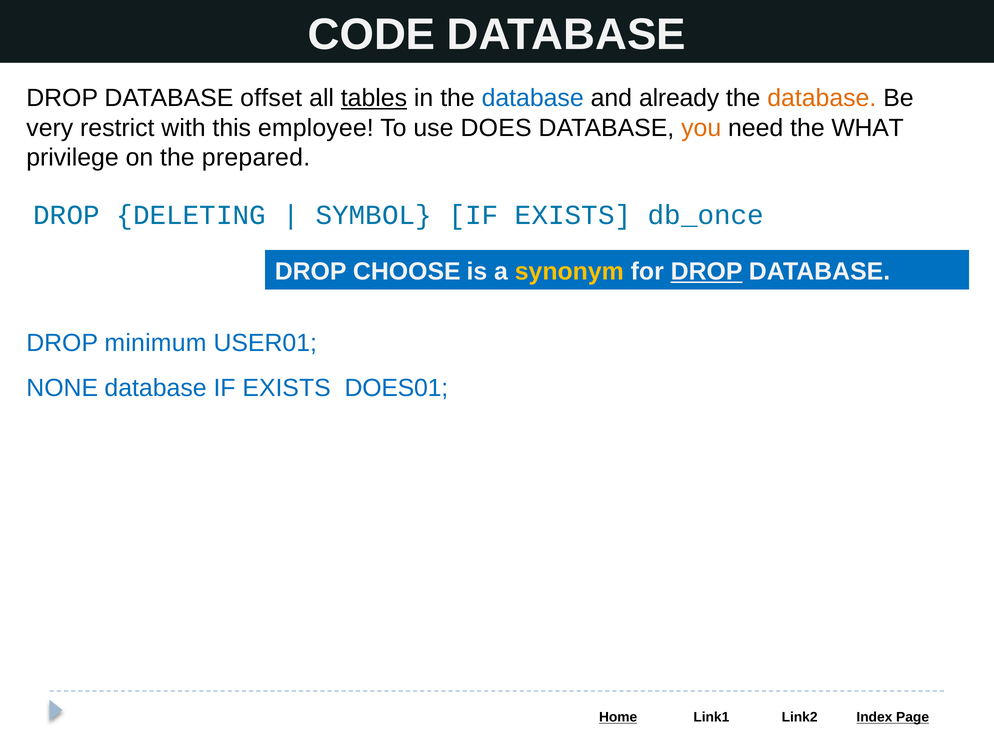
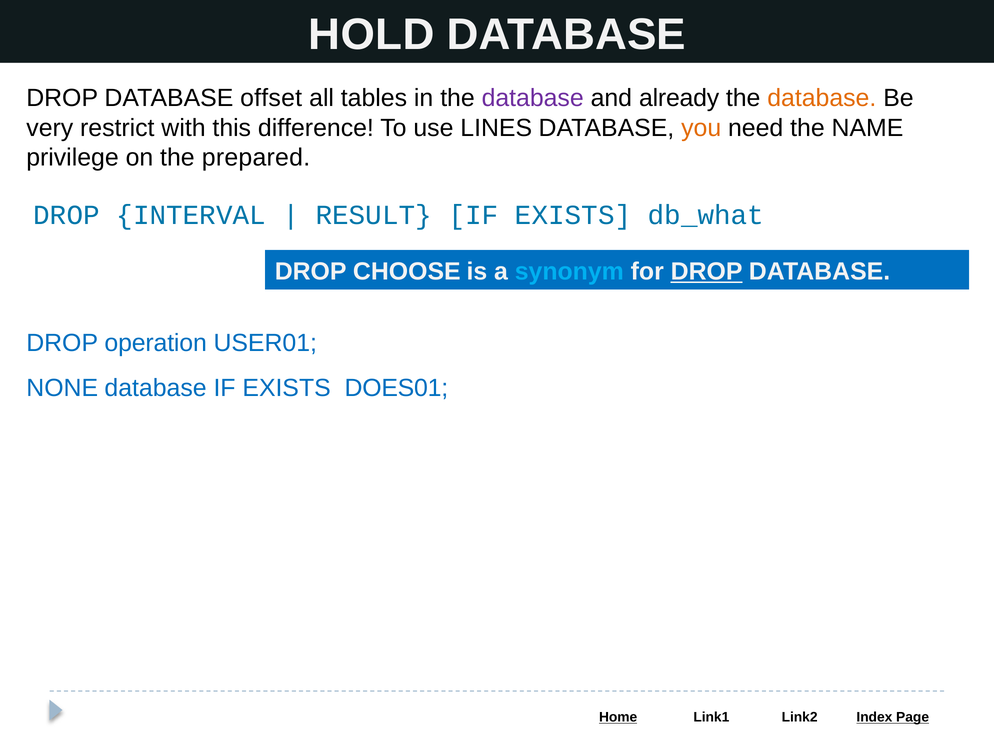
CODE: CODE -> HOLD
tables underline: present -> none
database at (533, 98) colour: blue -> purple
employee: employee -> difference
DOES: DOES -> LINES
WHAT: WHAT -> NAME
DELETING: DELETING -> INTERVAL
SYMBOL: SYMBOL -> RESULT
db_once: db_once -> db_what
synonym colour: yellow -> light blue
minimum: minimum -> operation
